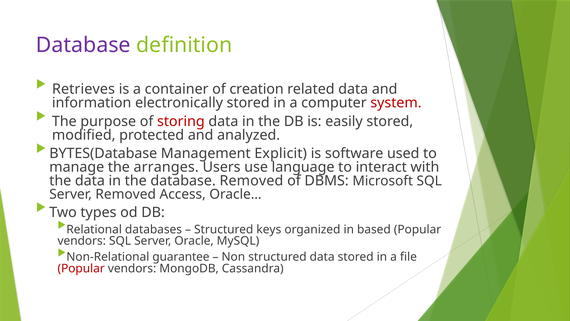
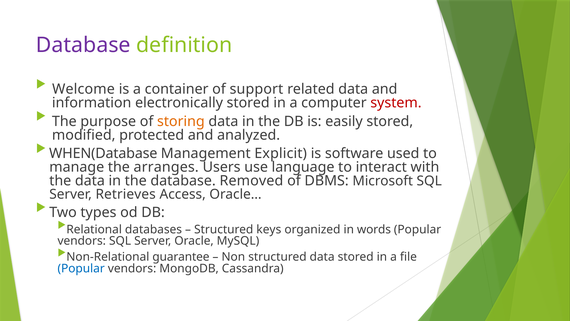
Retrieves: Retrieves -> Welcome
creation: creation -> support
storing colour: red -> orange
BYTES(Database: BYTES(Database -> WHEN(Database
Server Removed: Removed -> Retrieves
based: based -> words
Popular at (81, 268) colour: red -> blue
